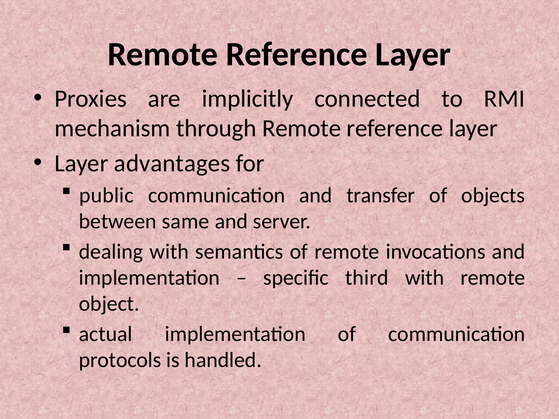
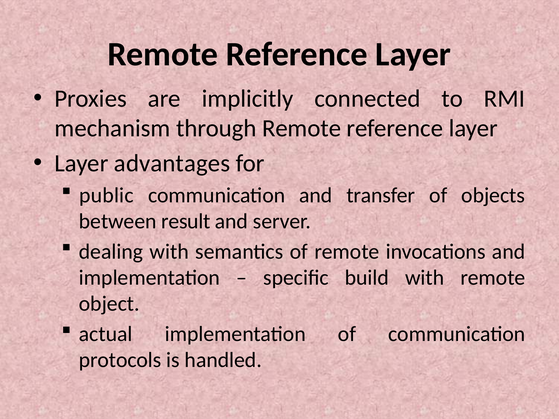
same: same -> result
third: third -> build
